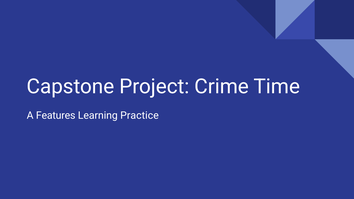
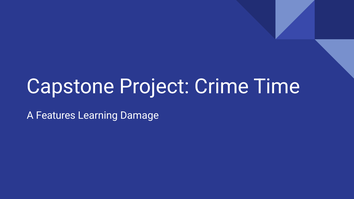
Practice: Practice -> Damage
